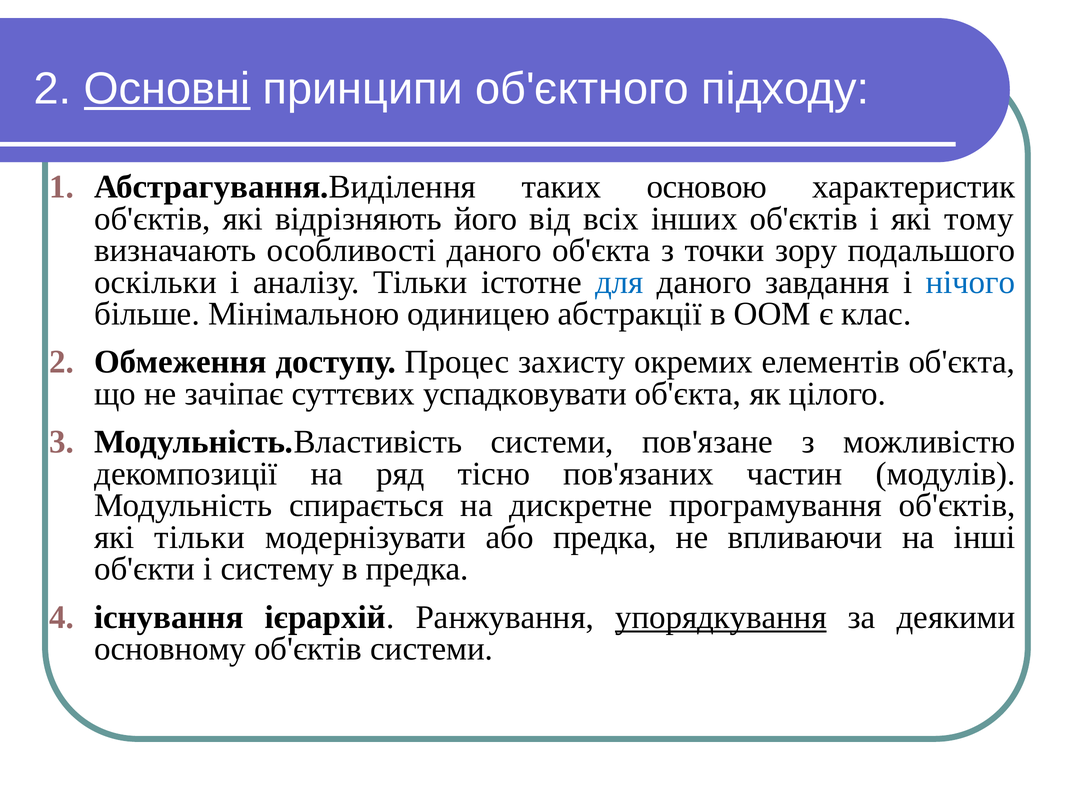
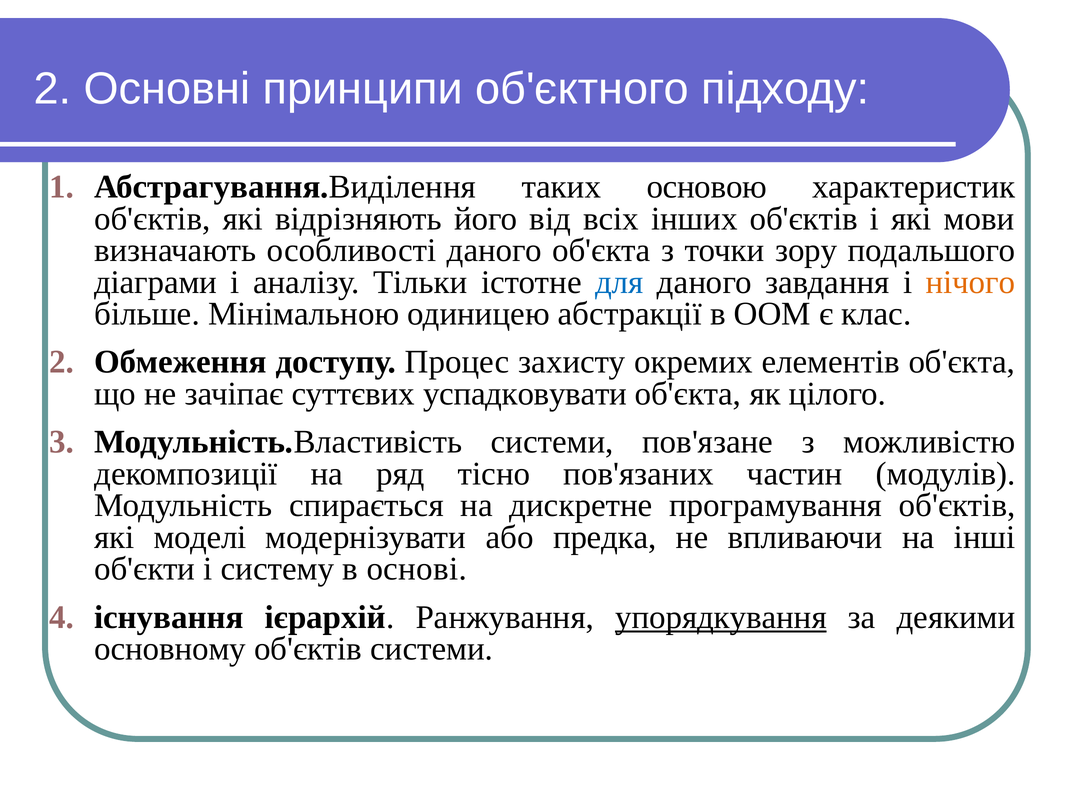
Основні underline: present -> none
тому: тому -> мови
оскільки: оскільки -> діаграми
нічого colour: blue -> orange
які тільки: тільки -> моделі
в предка: предка -> основі
